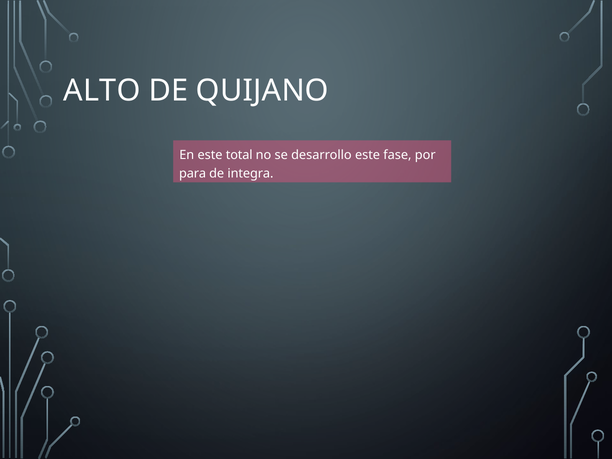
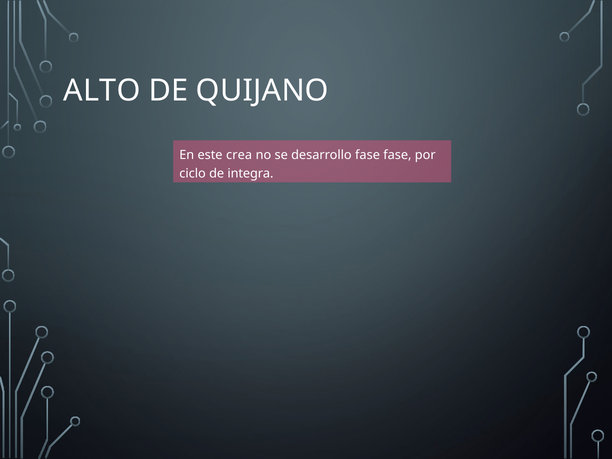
total: total -> crea
desarrollo este: este -> fase
para: para -> ciclo
